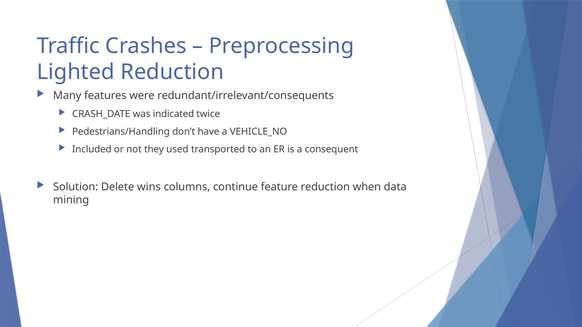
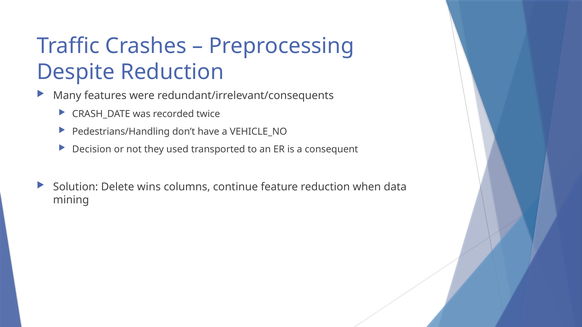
Lighted: Lighted -> Despite
indicated: indicated -> recorded
Included: Included -> Decision
